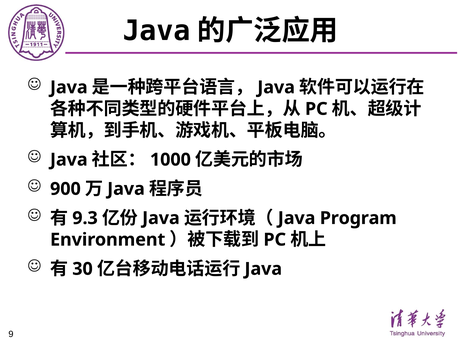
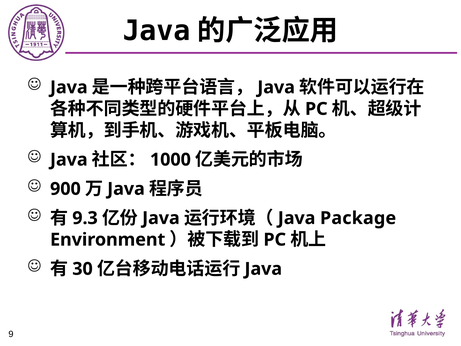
Program: Program -> Package
